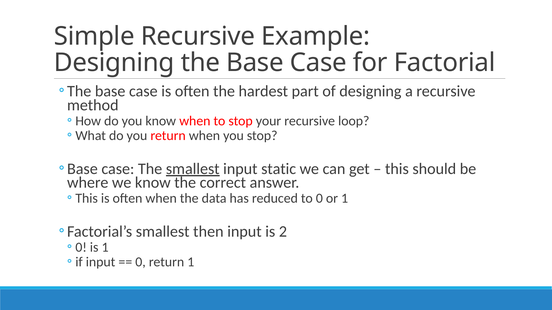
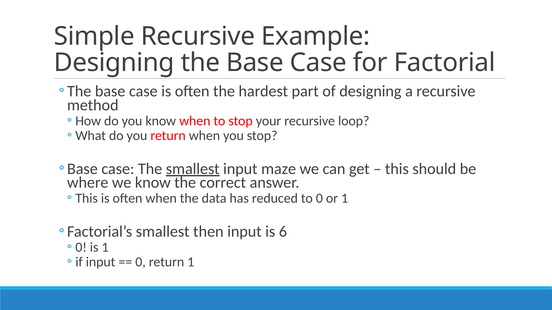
static: static -> maze
2: 2 -> 6
